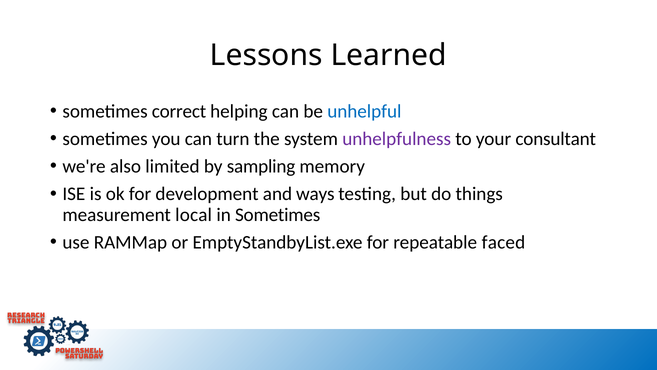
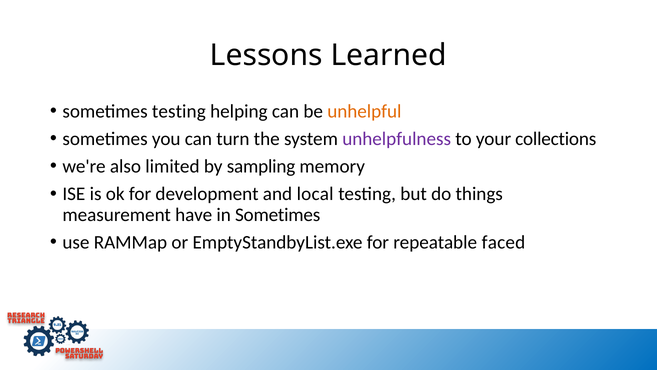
sometimes correct: correct -> testing
unhelpful colour: blue -> orange
consultant: consultant -> collections
ways: ways -> local
local: local -> have
